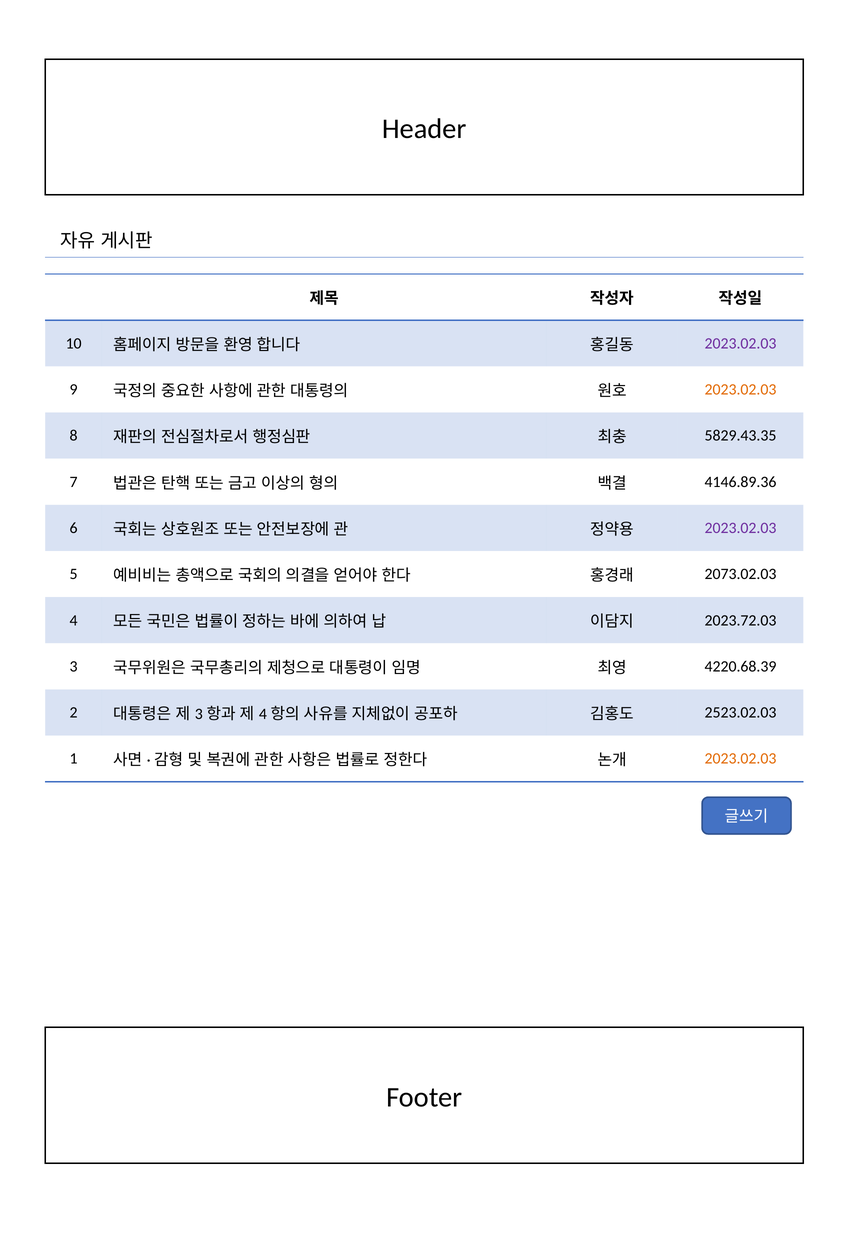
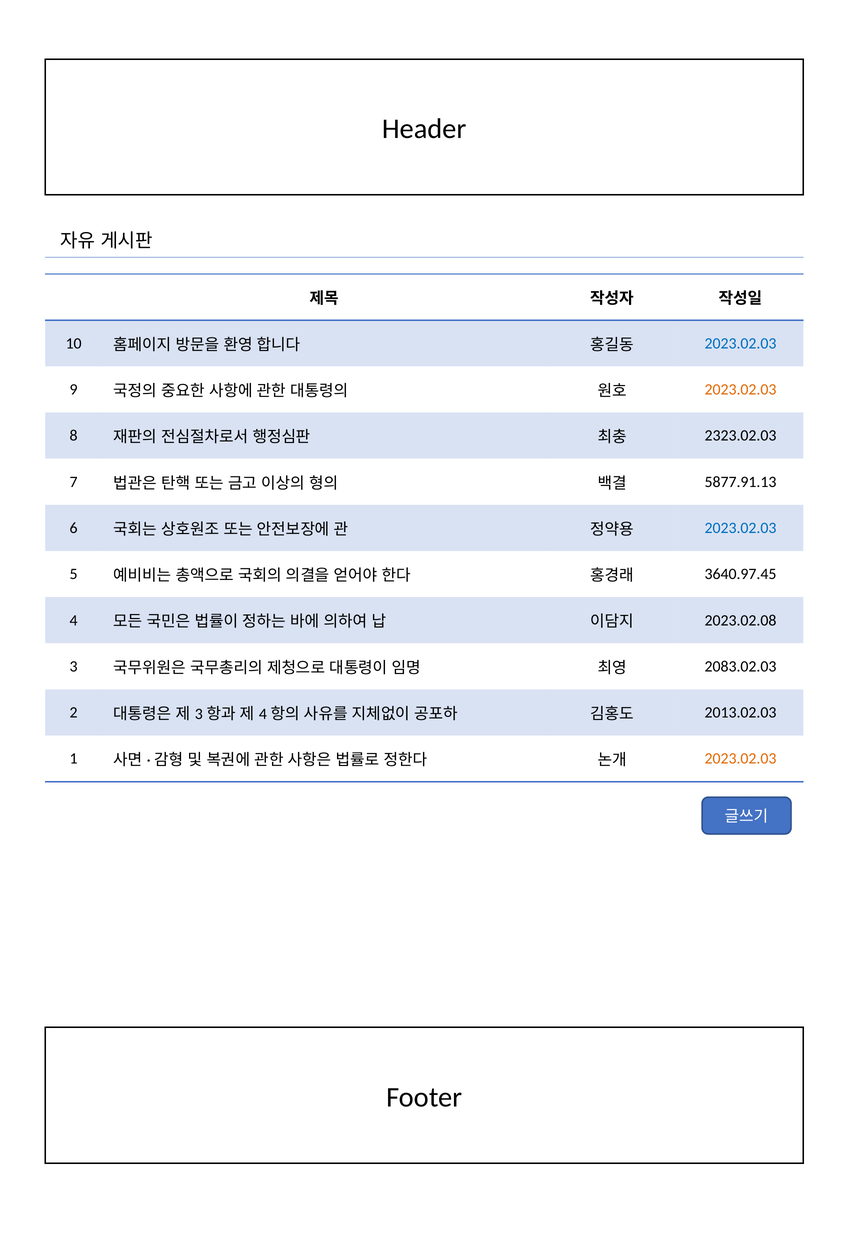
2023.02.03 at (741, 344) colour: purple -> blue
5829.43.35: 5829.43.35 -> 2323.02.03
4146.89.36: 4146.89.36 -> 5877.91.13
2023.02.03 at (741, 528) colour: purple -> blue
2073.02.03: 2073.02.03 -> 3640.97.45
2023.72.03: 2023.72.03 -> 2023.02.08
4220.68.39: 4220.68.39 -> 2083.02.03
2523.02.03: 2523.02.03 -> 2013.02.03
